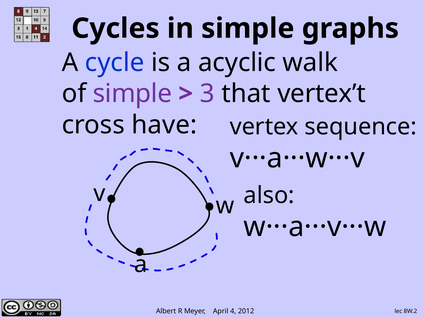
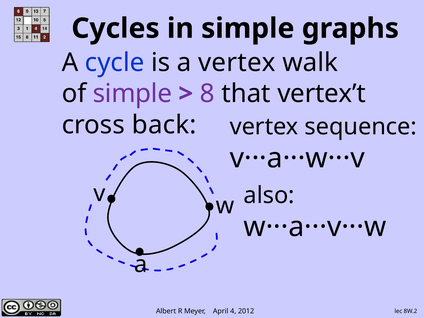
a acyclic: acyclic -> vertex
3: 3 -> 8
have: have -> back
